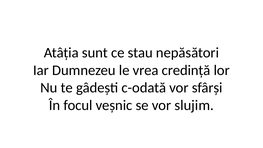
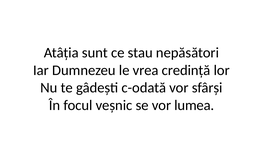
slujim: slujim -> lumea
